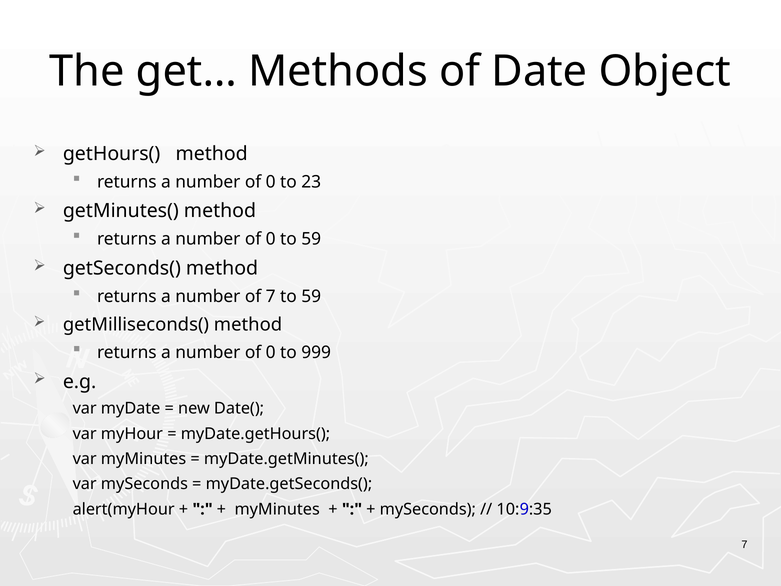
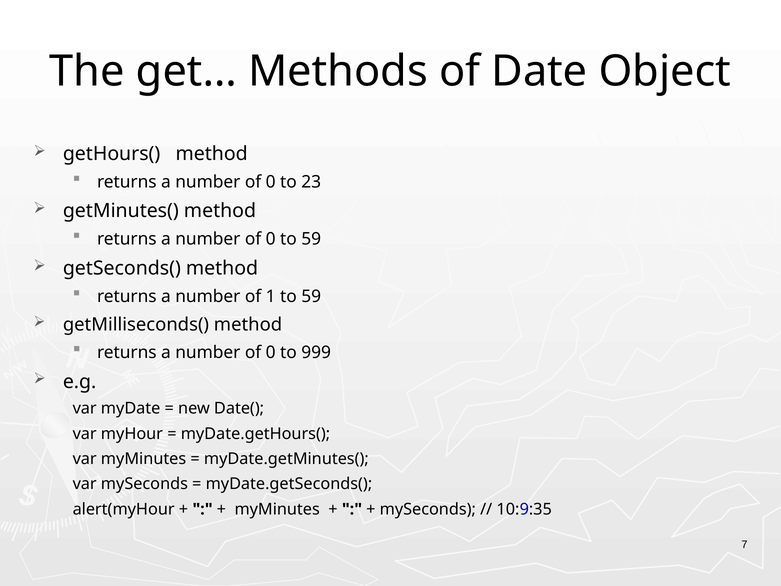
of 7: 7 -> 1
